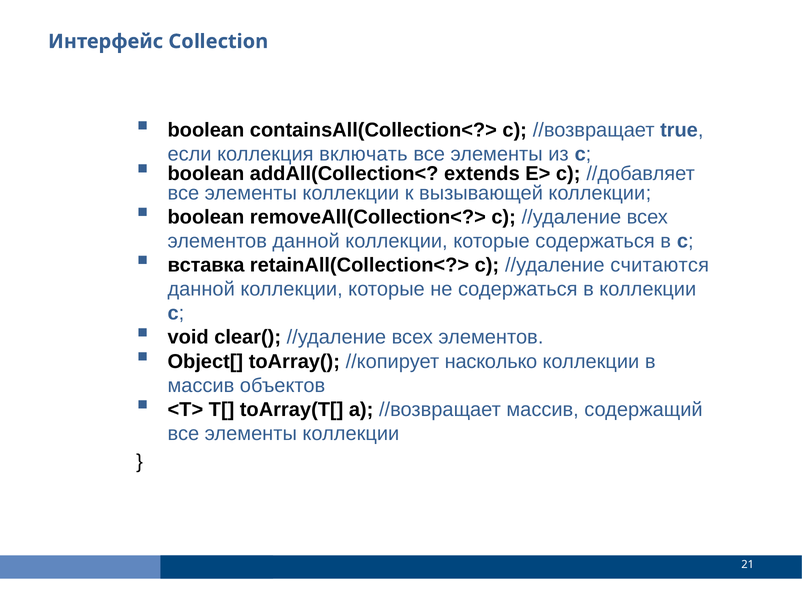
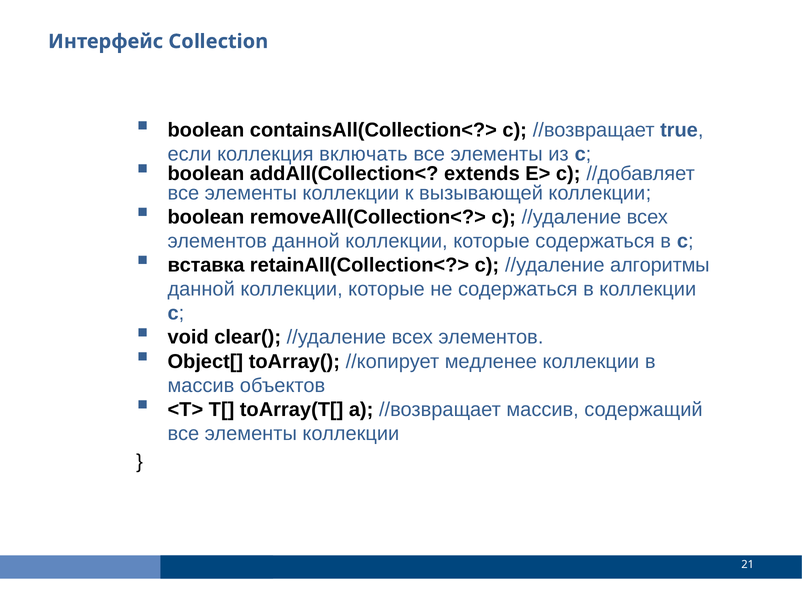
считаются: считаются -> алгоритмы
насколько: насколько -> медленее
